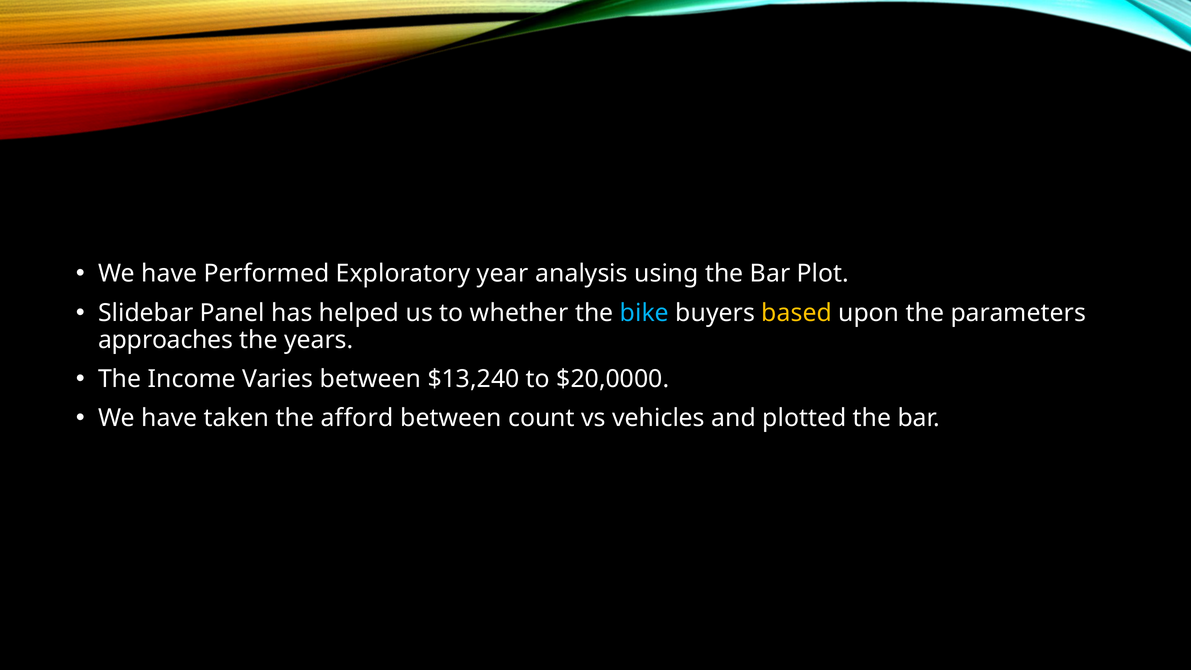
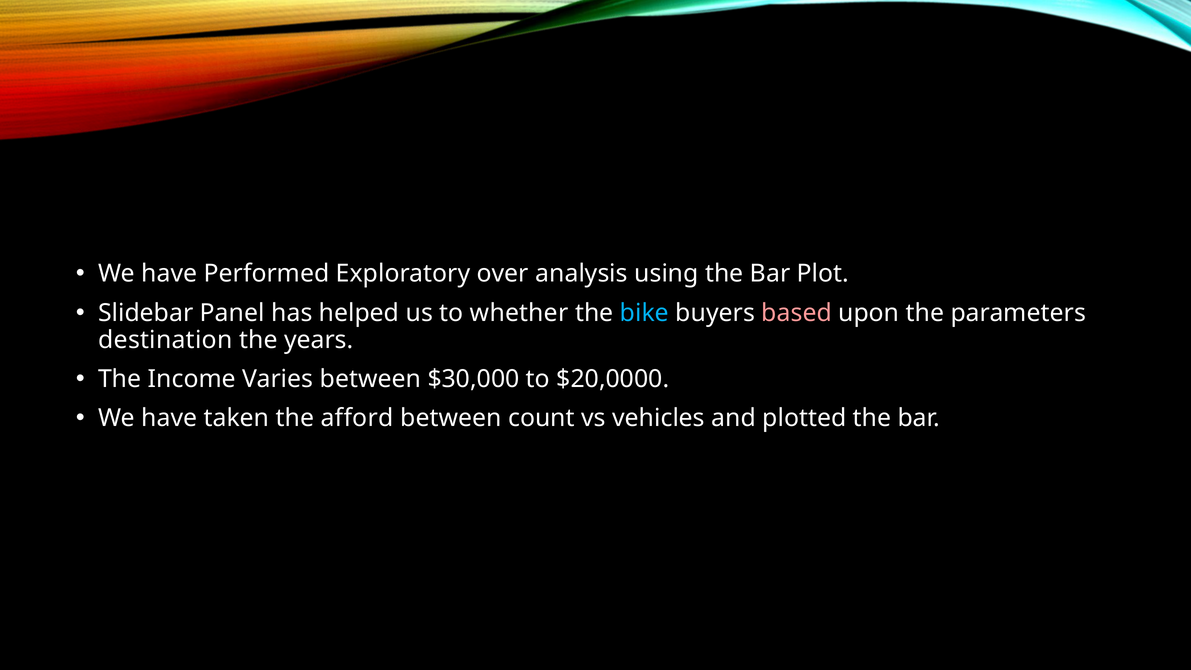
year: year -> over
based colour: yellow -> pink
approaches: approaches -> destination
$13,240: $13,240 -> $30,000
